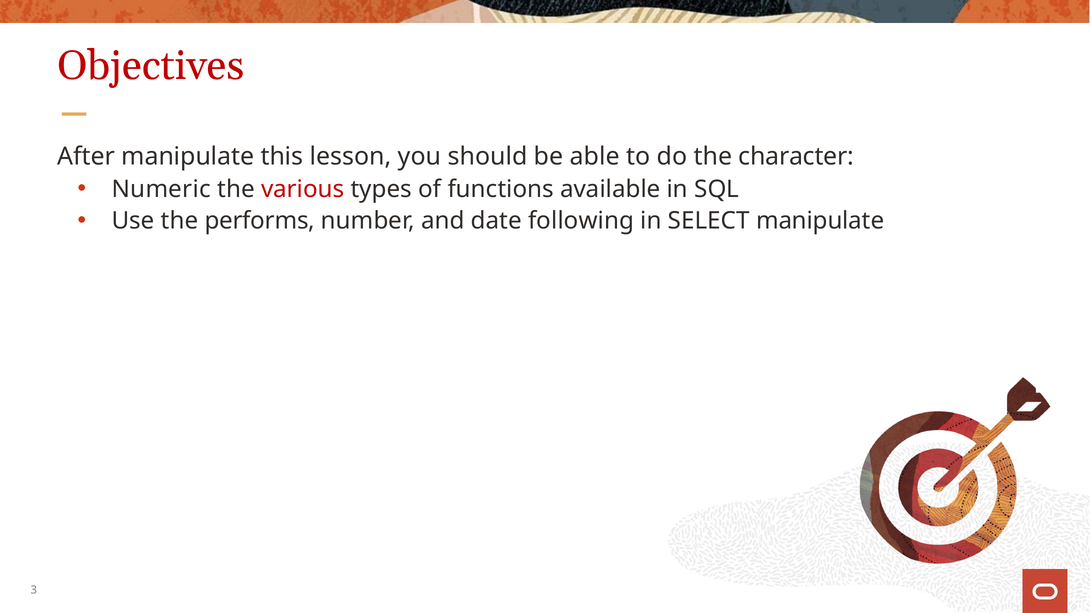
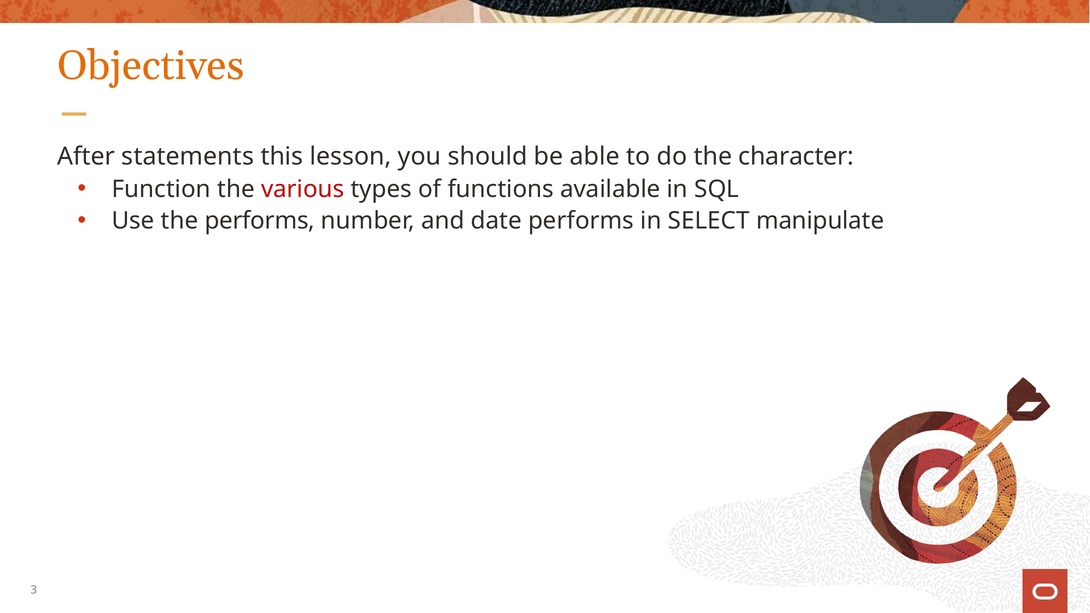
Objectives colour: red -> orange
After manipulate: manipulate -> statements
Numeric: Numeric -> Function
date following: following -> performs
